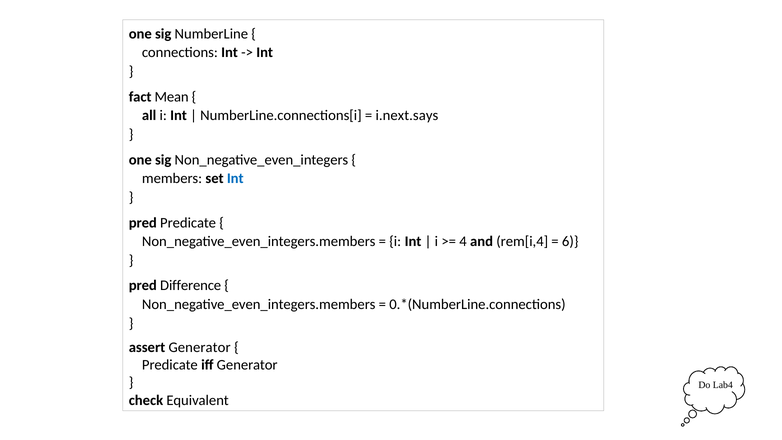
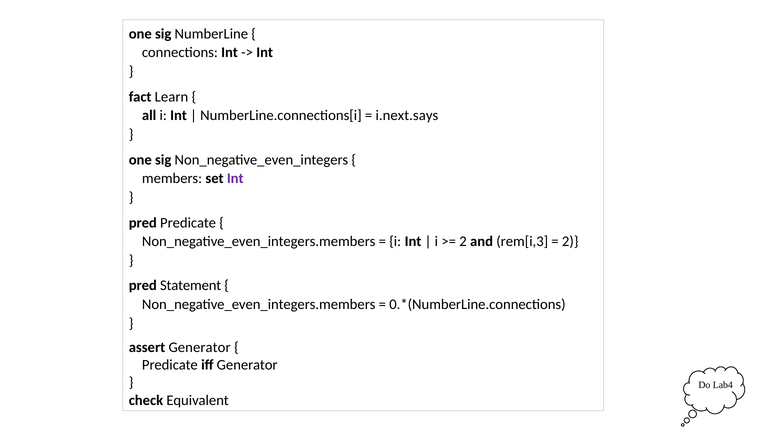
Mean: Mean -> Learn
Int at (235, 178) colour: blue -> purple
4 at (463, 241): 4 -> 2
rem[i,4: rem[i,4 -> rem[i,3
6 at (570, 241): 6 -> 2
Difference: Difference -> Statement
